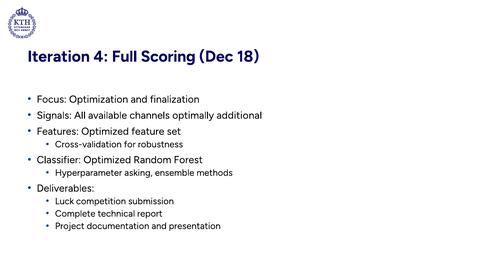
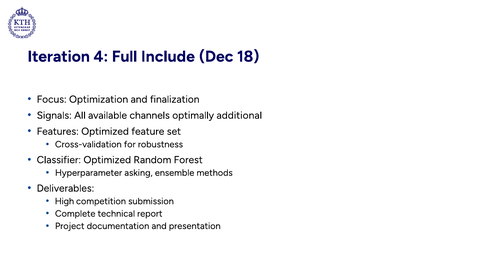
Scoring: Scoring -> Include
Luck: Luck -> High
